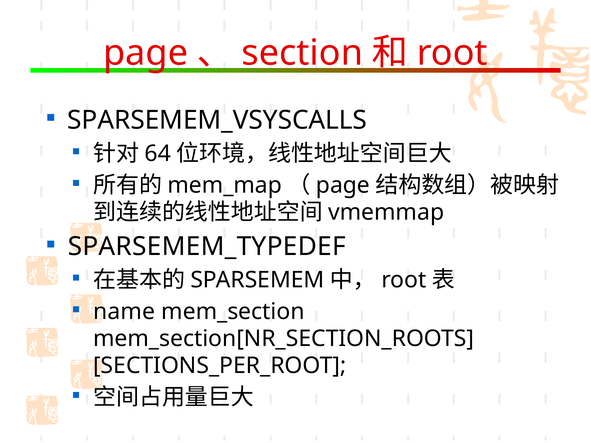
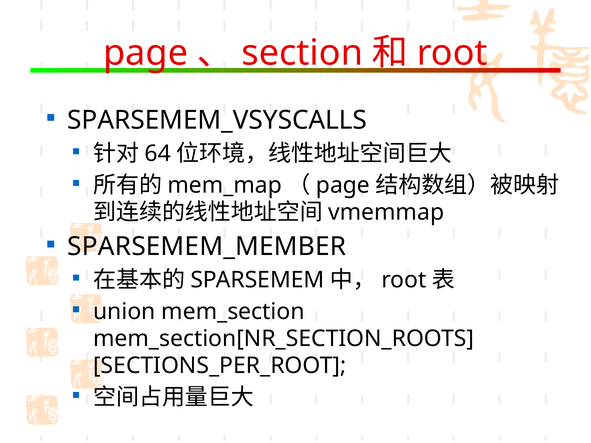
SPARSEMEM_TYPEDEF: SPARSEMEM_TYPEDEF -> SPARSEMEM_MEMBER
name: name -> union
